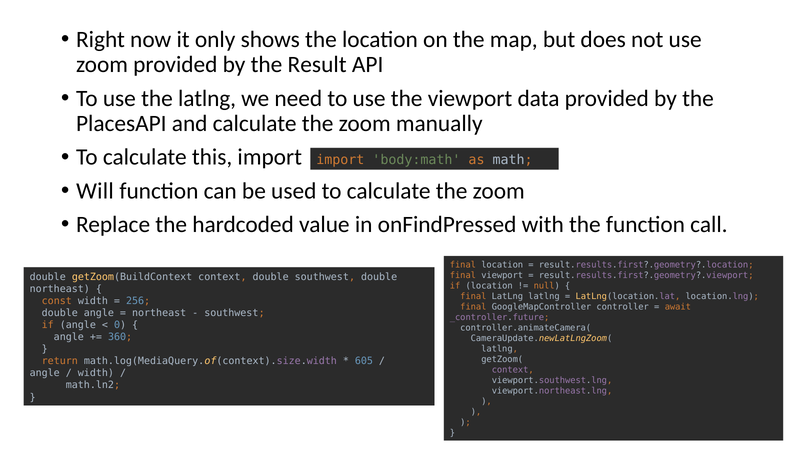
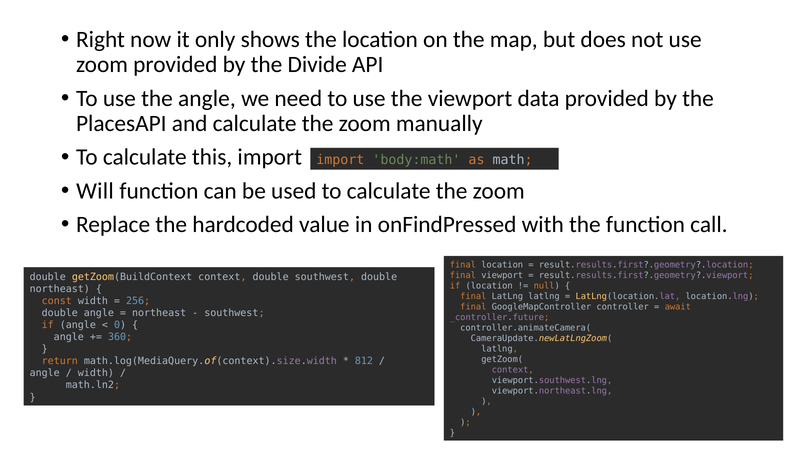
Result: Result -> Divide
the latlng: latlng -> angle
605: 605 -> 812
